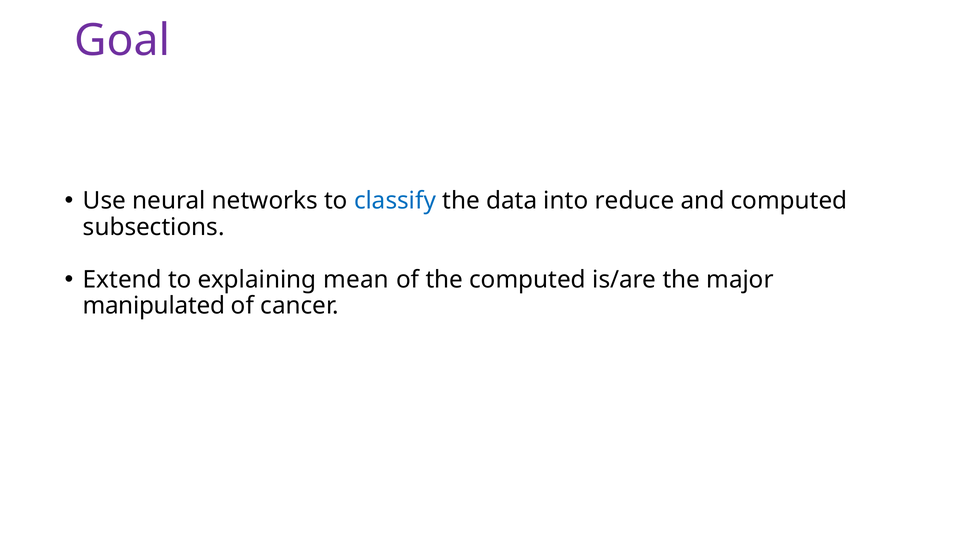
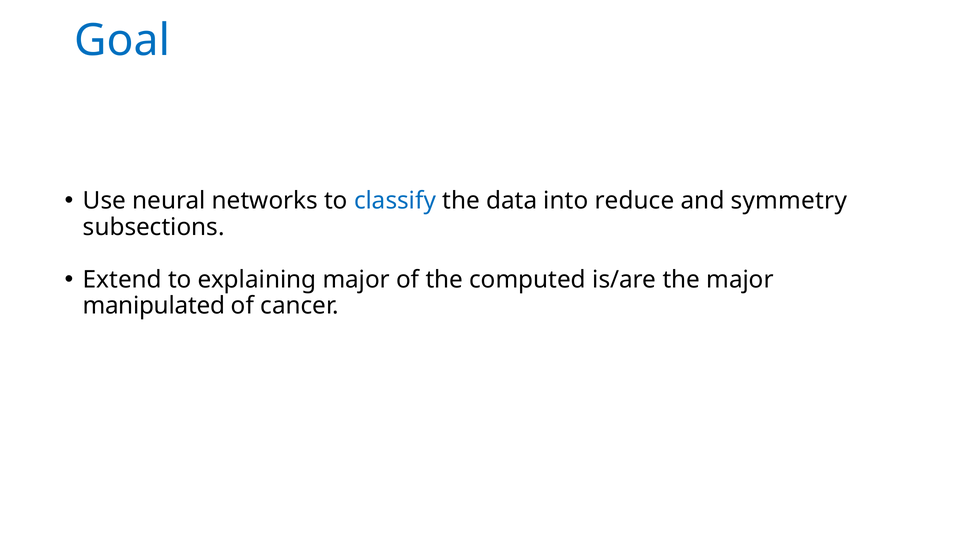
Goal colour: purple -> blue
and computed: computed -> symmetry
explaining mean: mean -> major
